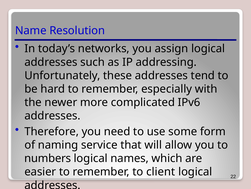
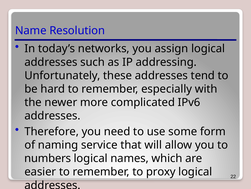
client: client -> proxy
